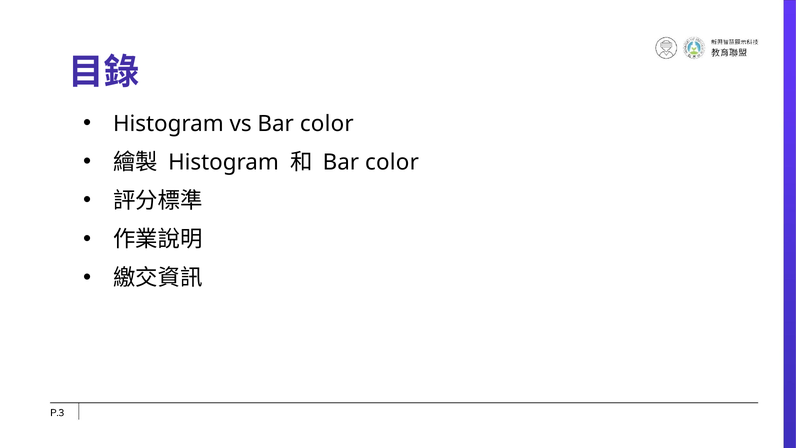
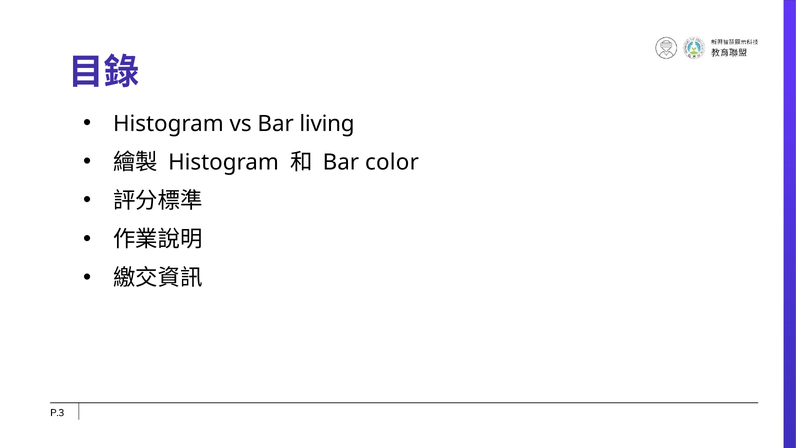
vs Bar color: color -> living
